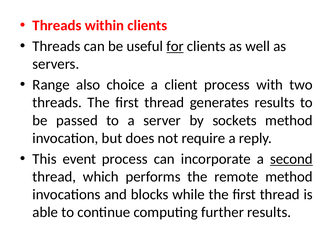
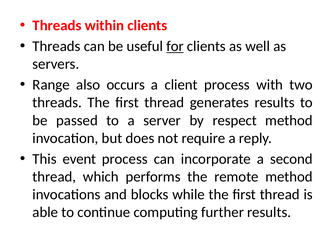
choice: choice -> occurs
sockets: sockets -> respect
second underline: present -> none
